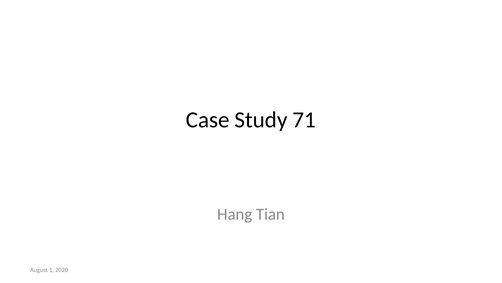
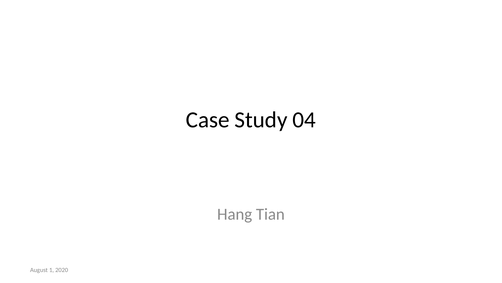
71: 71 -> 04
